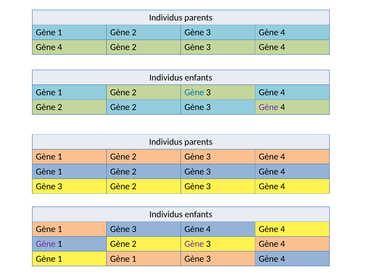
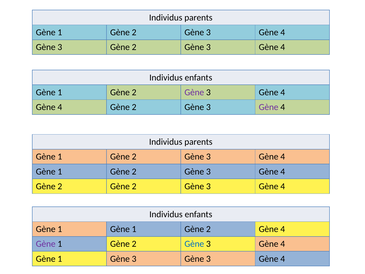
4 at (60, 47): 4 -> 3
Gène at (194, 92) colour: blue -> purple
2 at (60, 107): 2 -> 4
3 at (60, 186): 3 -> 2
3 at (134, 229): 3 -> 1
4 at (208, 229): 4 -> 2
Gène at (194, 244) colour: purple -> blue
1 Gène 1: 1 -> 3
